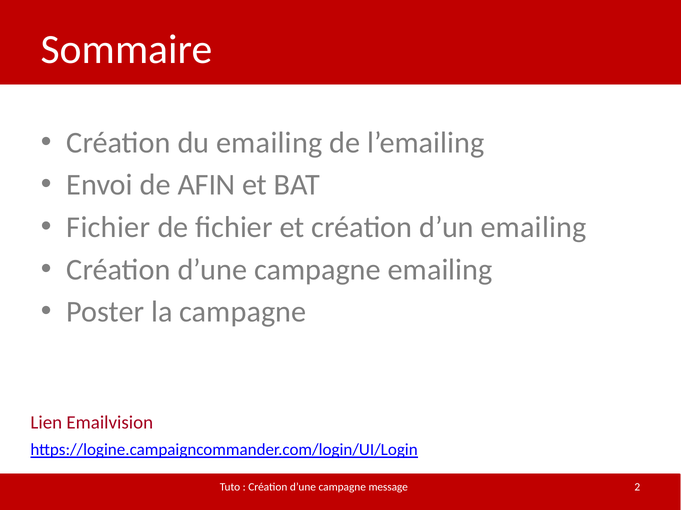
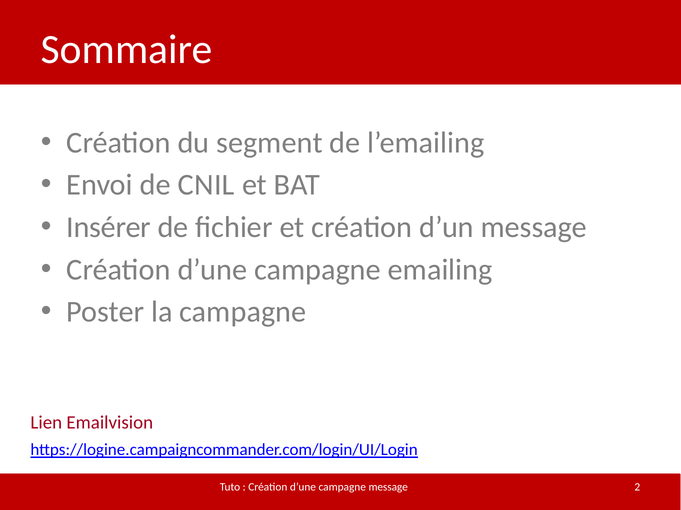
du emailing: emailing -> segment
AFIN: AFIN -> CNIL
Fichier at (108, 228): Fichier -> Insérer
d’un emailing: emailing -> message
